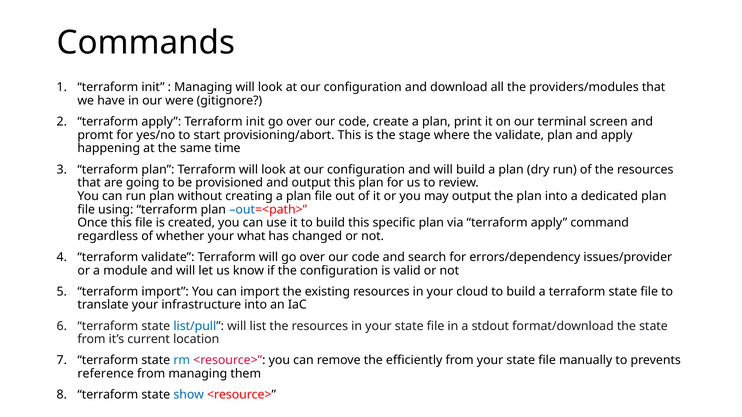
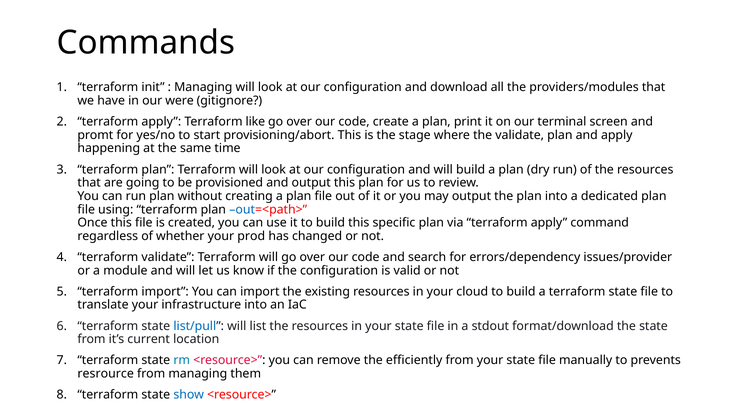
apply Terraform init: init -> like
what: what -> prod
reference: reference -> resrource
